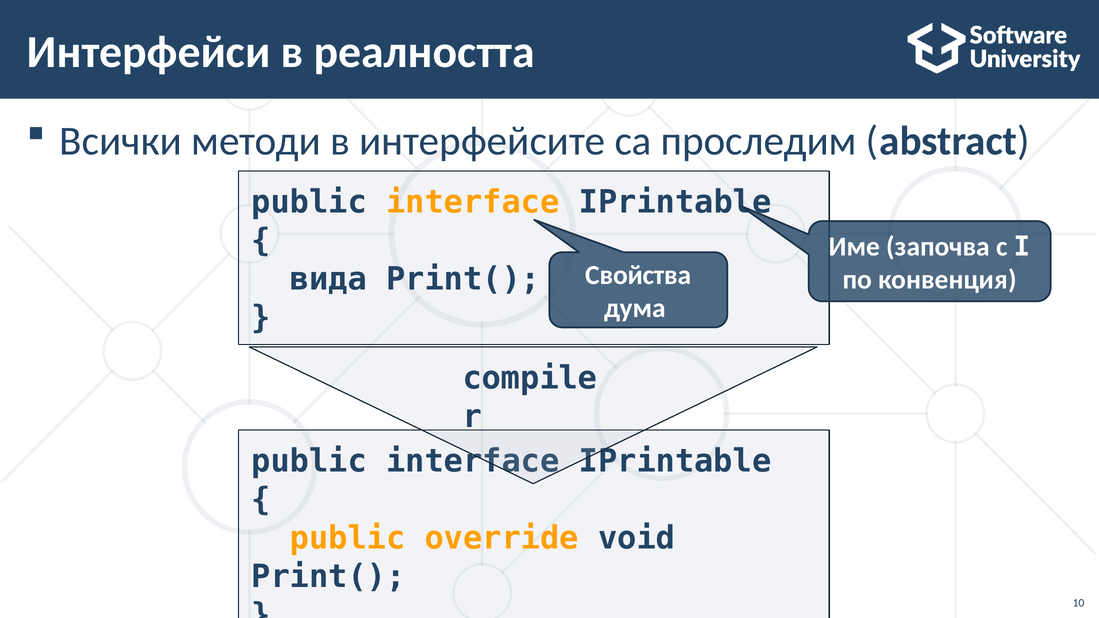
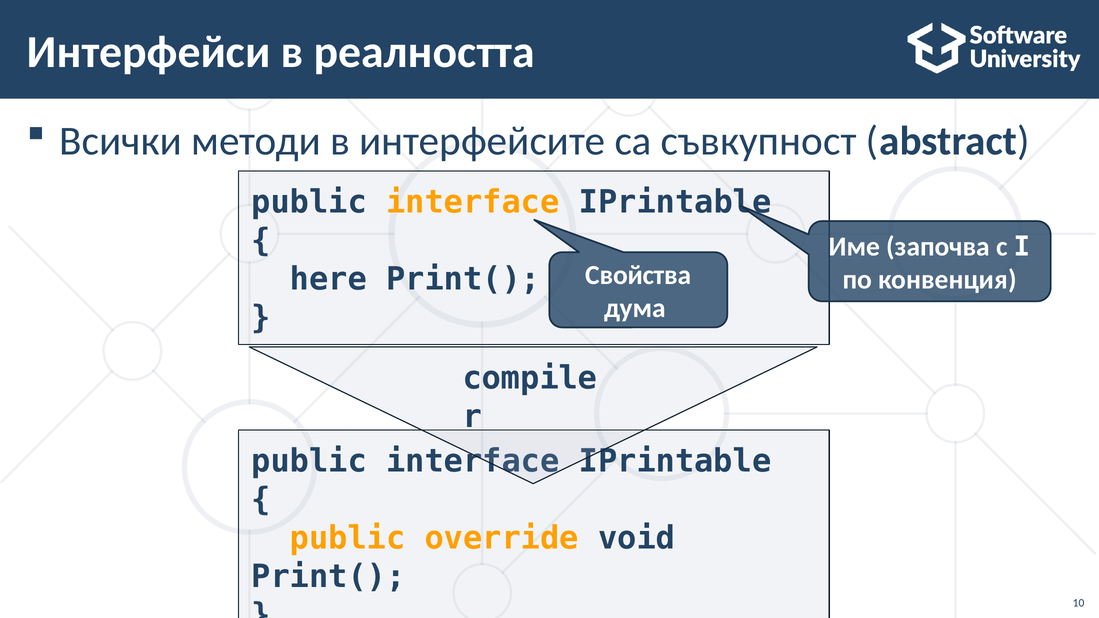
проследим: проследим -> съвкупност
вида: вида -> here
